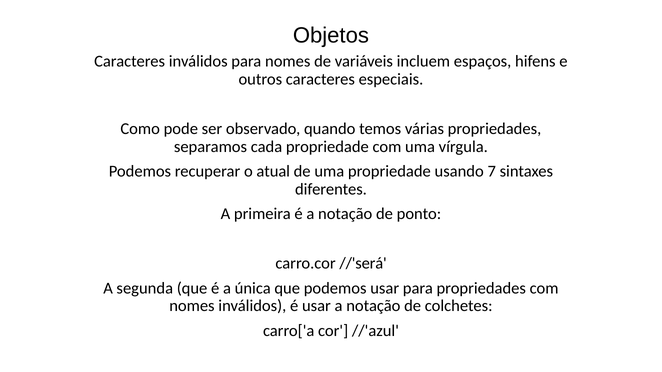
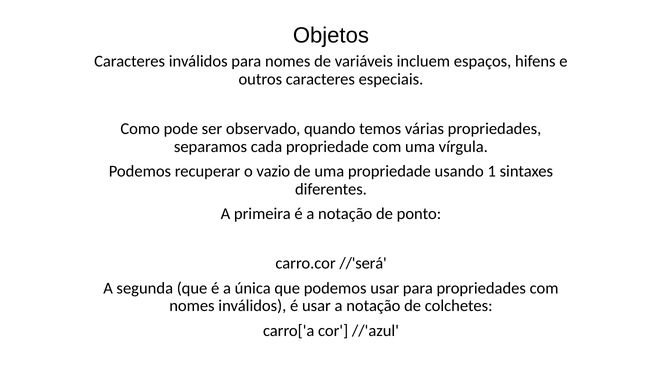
atual: atual -> vazio
7: 7 -> 1
